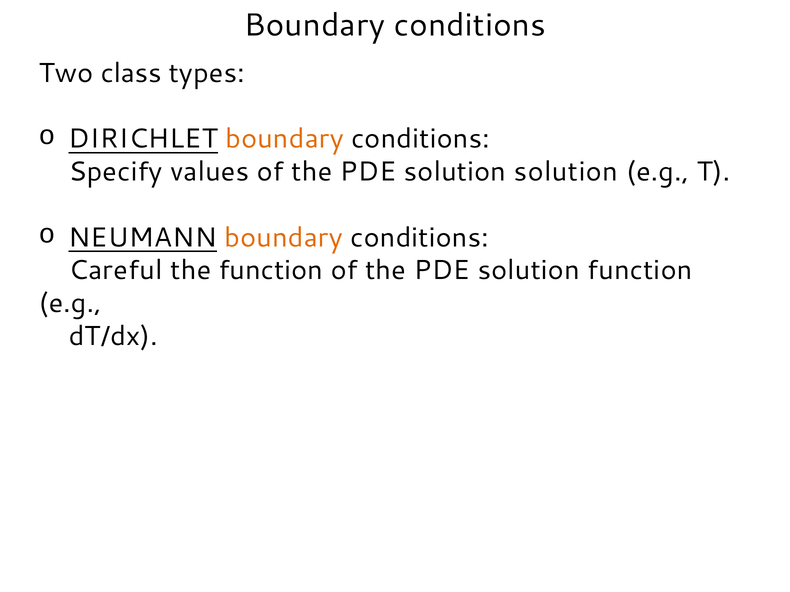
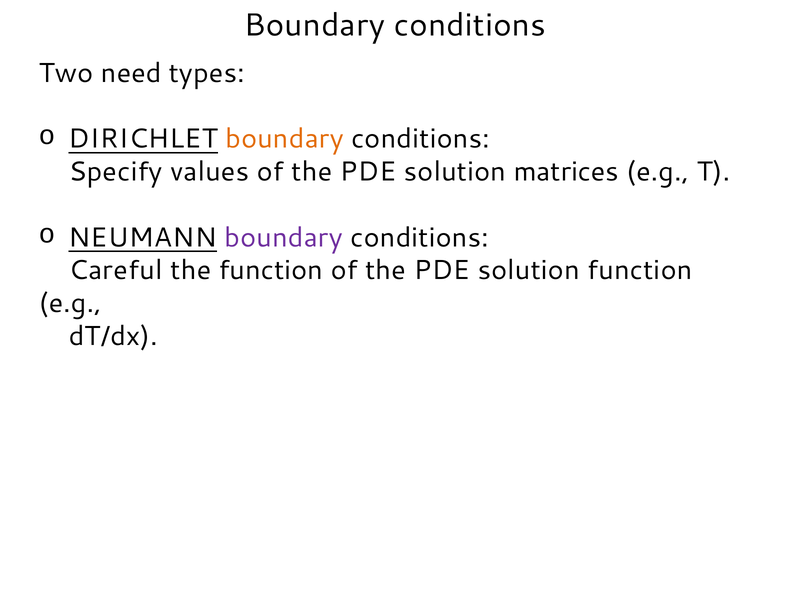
class: class -> need
solution solution: solution -> matrices
boundary at (284, 238) colour: orange -> purple
